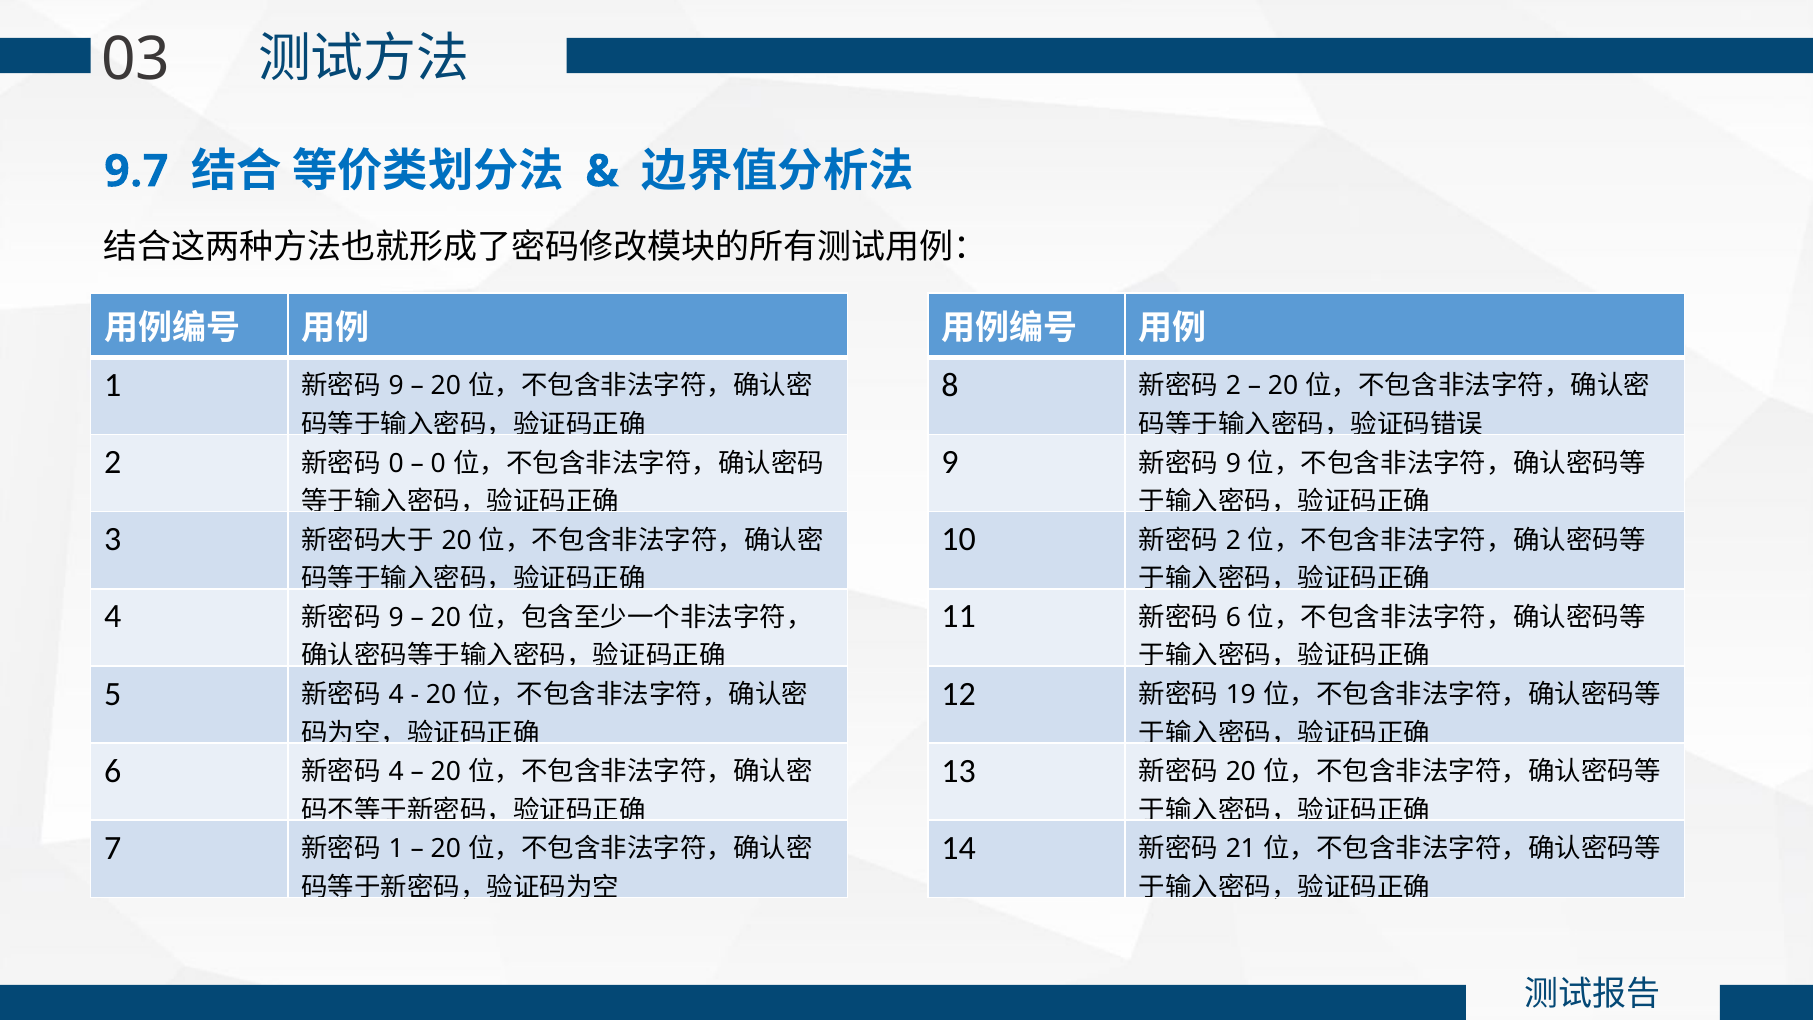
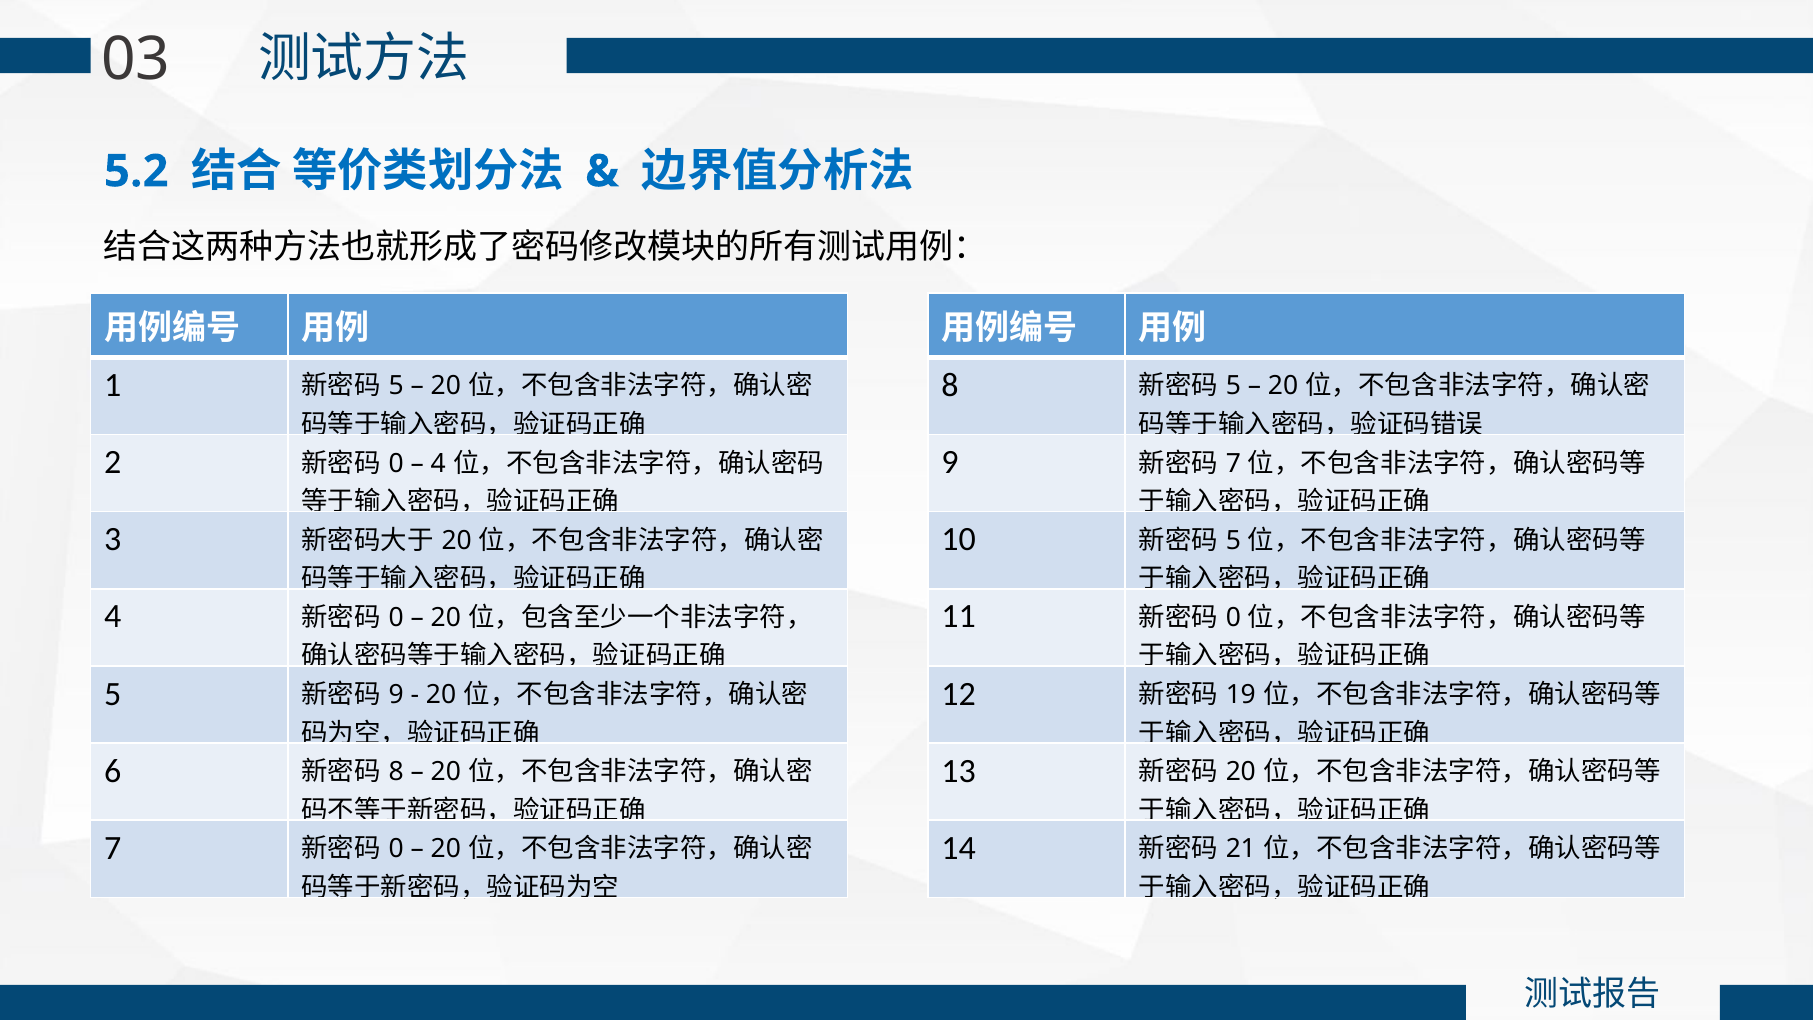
9.7: 9.7 -> 5.2
9 at (396, 386): 9 -> 5
2 at (1233, 386): 2 -> 5
0 at (438, 463): 0 -> 4
9 at (1233, 463): 9 -> 7
2 at (1233, 540): 2 -> 5
9 at (396, 618): 9 -> 0
6 at (1233, 618): 6 -> 0
4 at (396, 695): 4 -> 9
4 at (396, 772): 4 -> 8
1 at (396, 849): 1 -> 0
